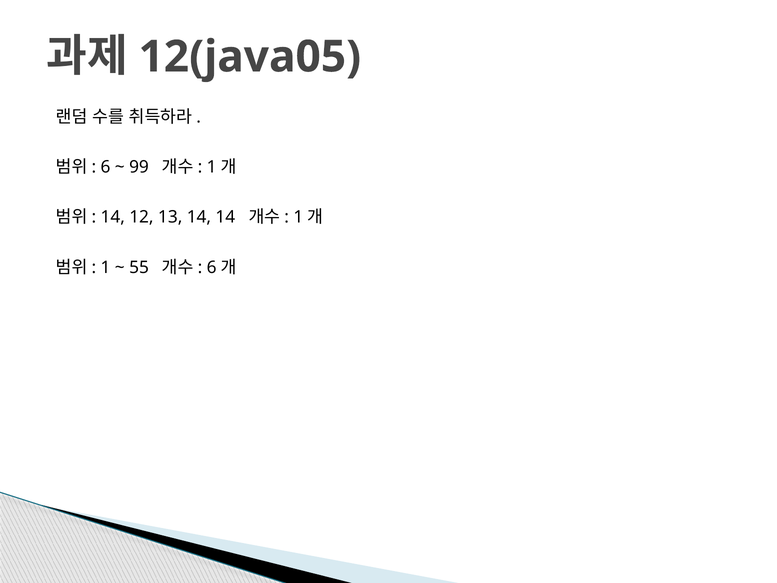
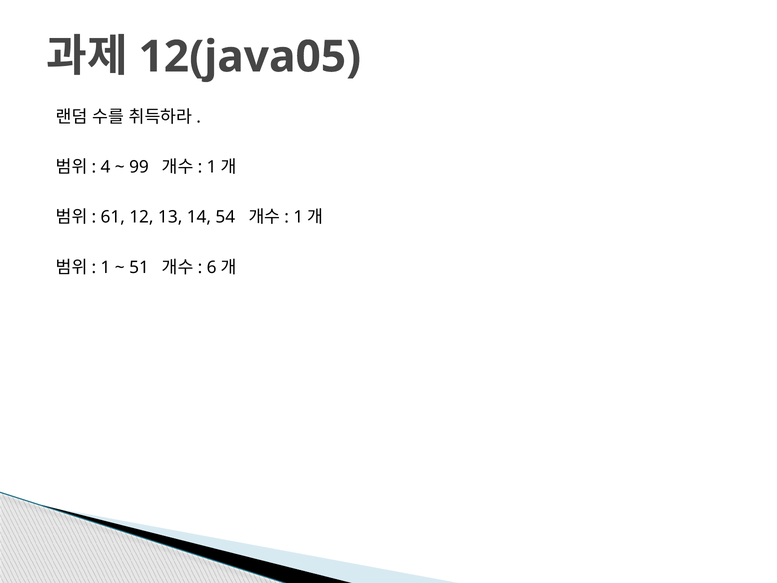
6: 6 -> 4
14 at (113, 217): 14 -> 61
14 14: 14 -> 54
55: 55 -> 51
